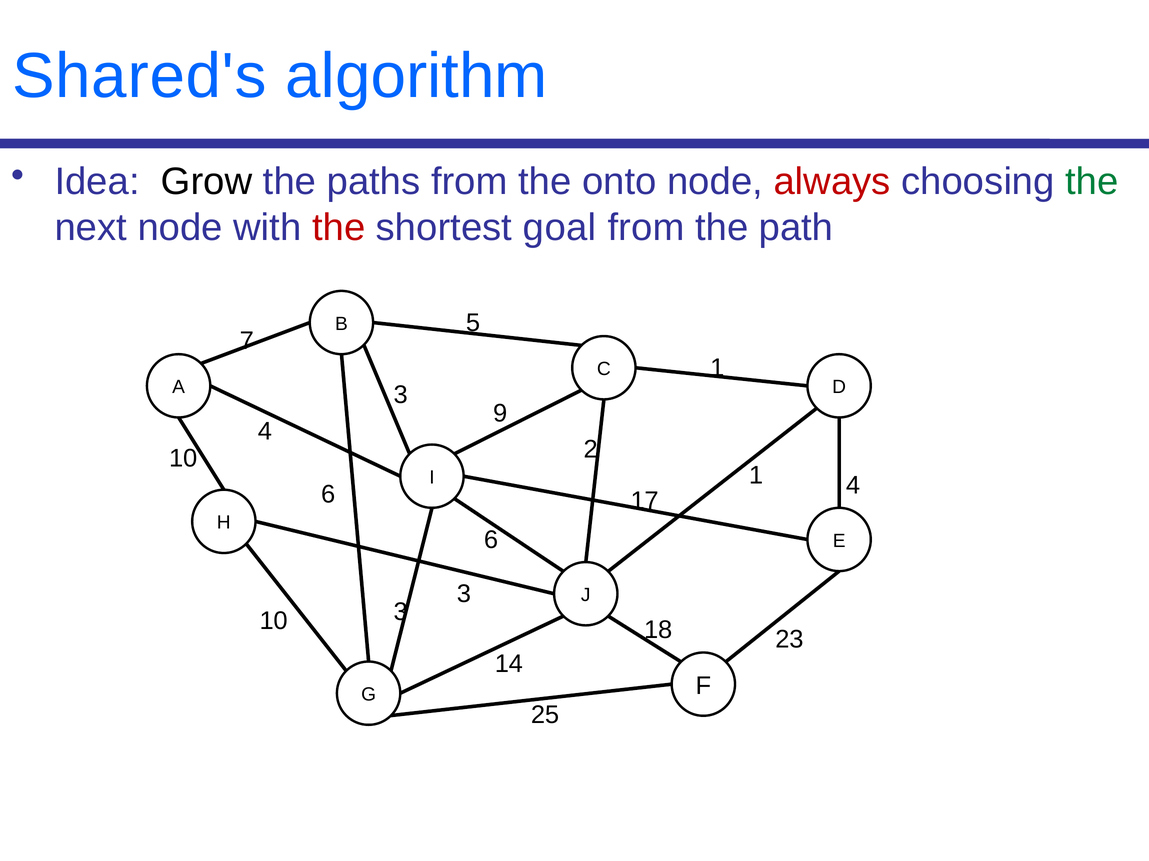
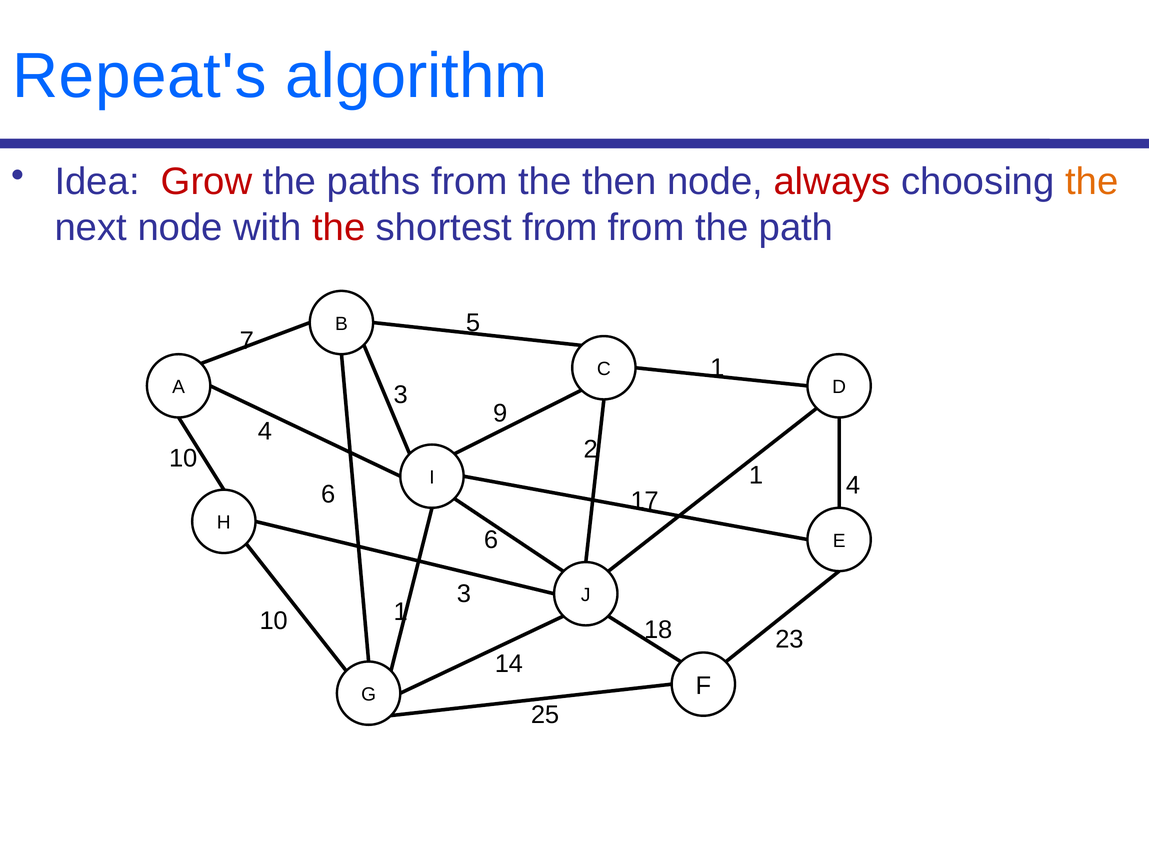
Shared's: Shared's -> Repeat's
Grow colour: black -> red
onto: onto -> then
the at (1092, 182) colour: green -> orange
shortest goal: goal -> from
10 3: 3 -> 1
